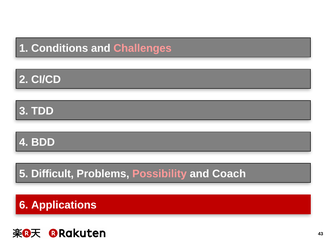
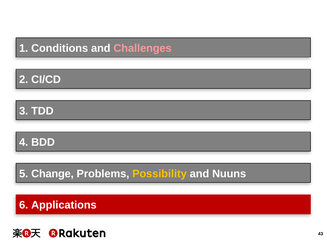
Difficult: Difficult -> Change
Possibility colour: pink -> yellow
Coach: Coach -> Nuuns
